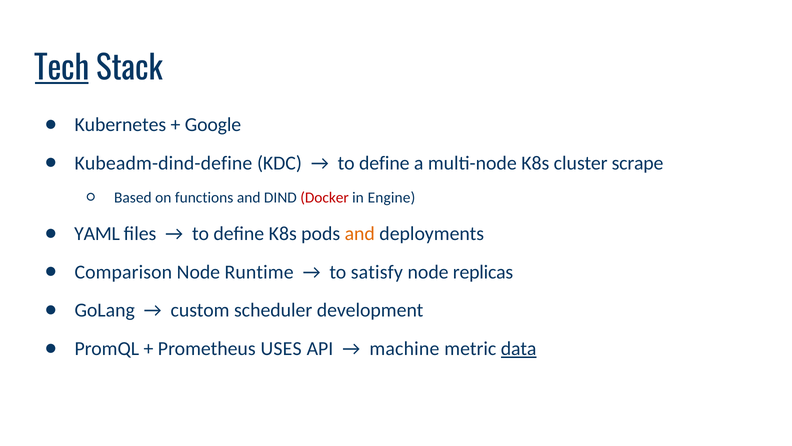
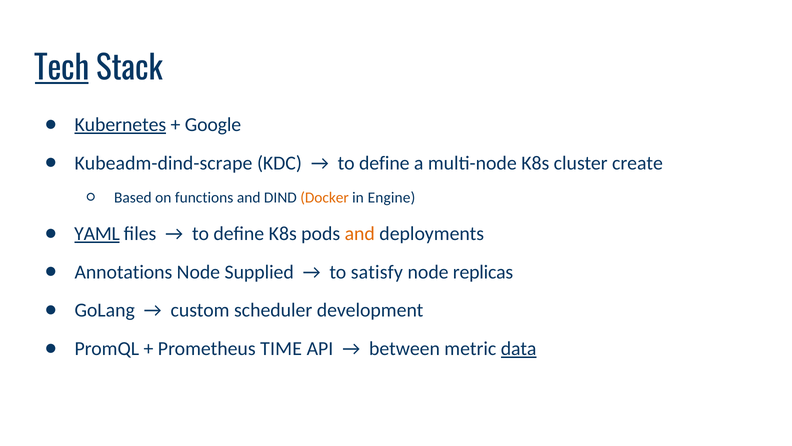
Kubernetes underline: none -> present
Kubeadm-dind-define: Kubeadm-dind-define -> Kubeadm-dind-scrape
scrape: scrape -> create
Docker colour: red -> orange
YAML underline: none -> present
Comparison: Comparison -> Annotations
Runtime: Runtime -> Supplied
USES: USES -> TIME
machine: machine -> between
